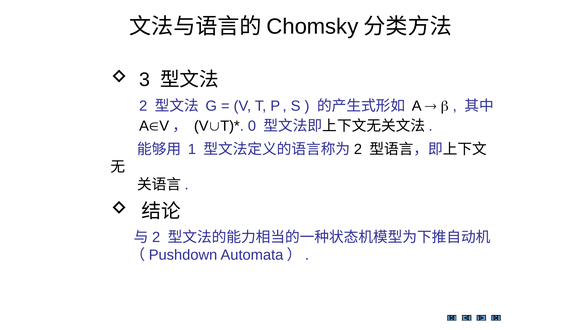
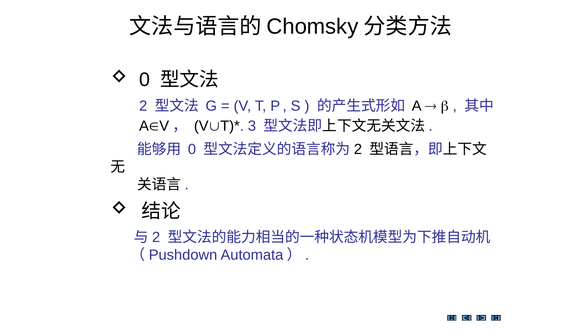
3 at (144, 80): 3 -> 0
0: 0 -> 3
1 at (192, 149): 1 -> 0
